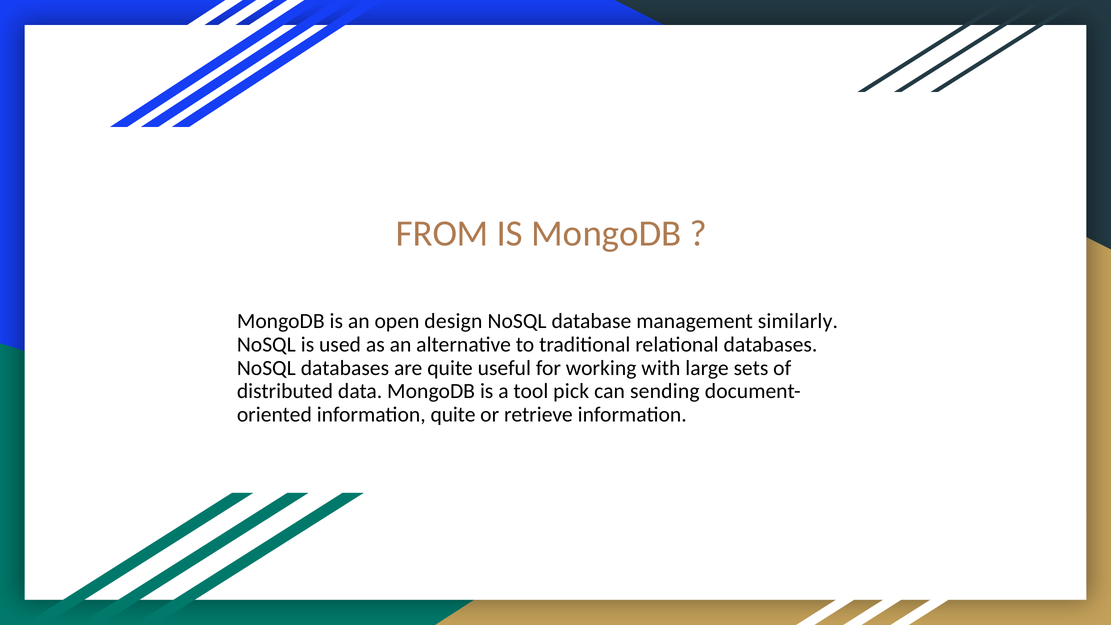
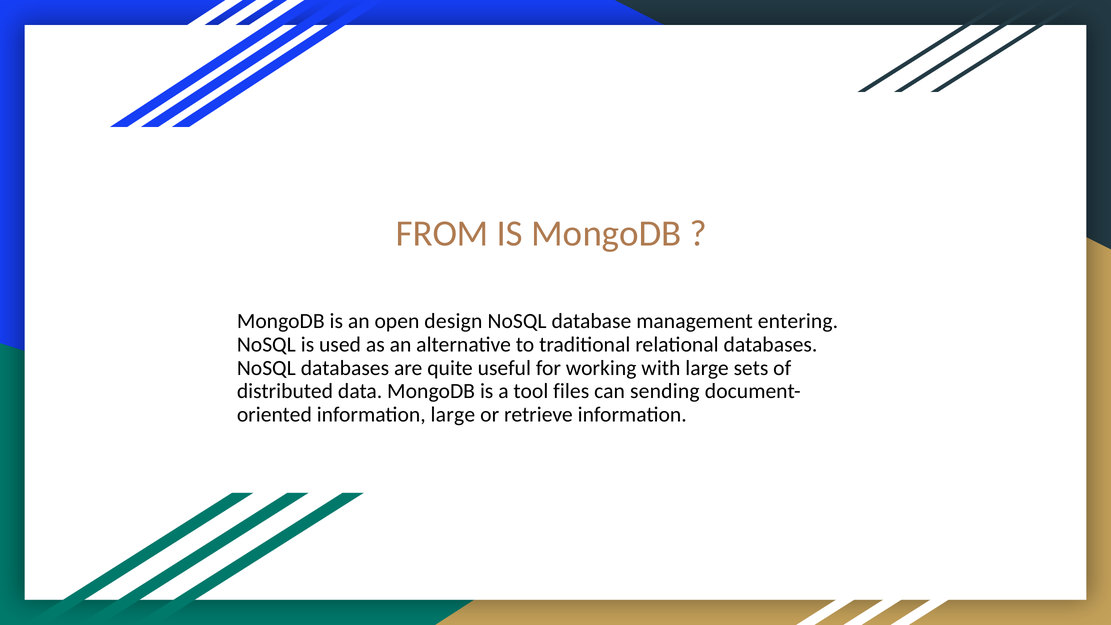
similarly: similarly -> entering
pick: pick -> files
information quite: quite -> large
